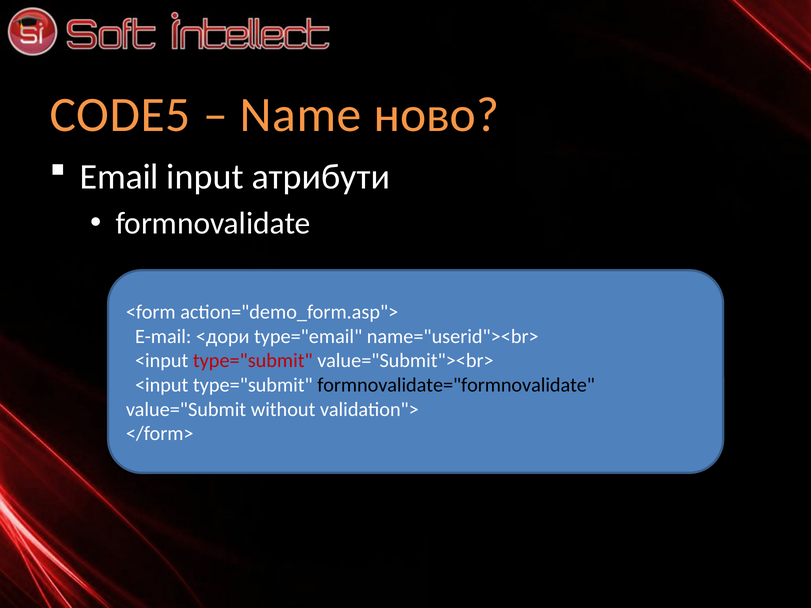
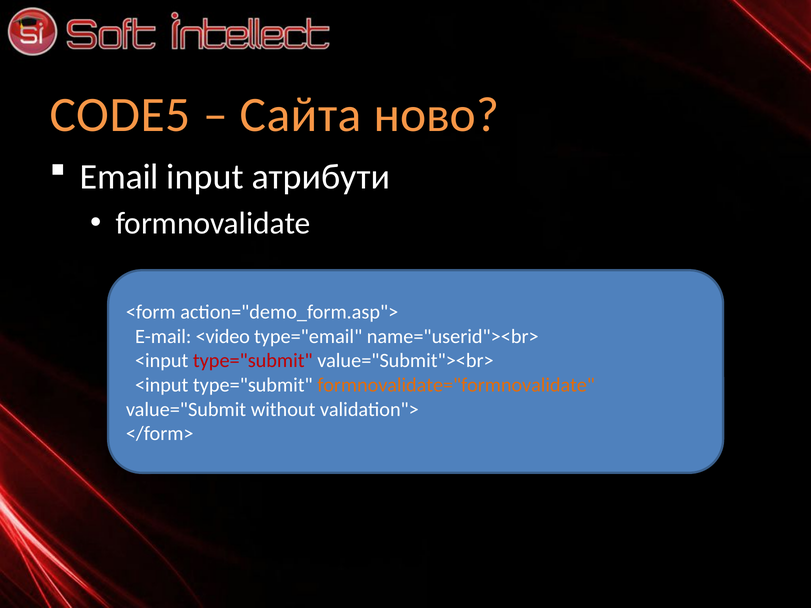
Name: Name -> Сайта
<дори: <дори -> <video
formnovalidate="formnovalidate colour: black -> orange
